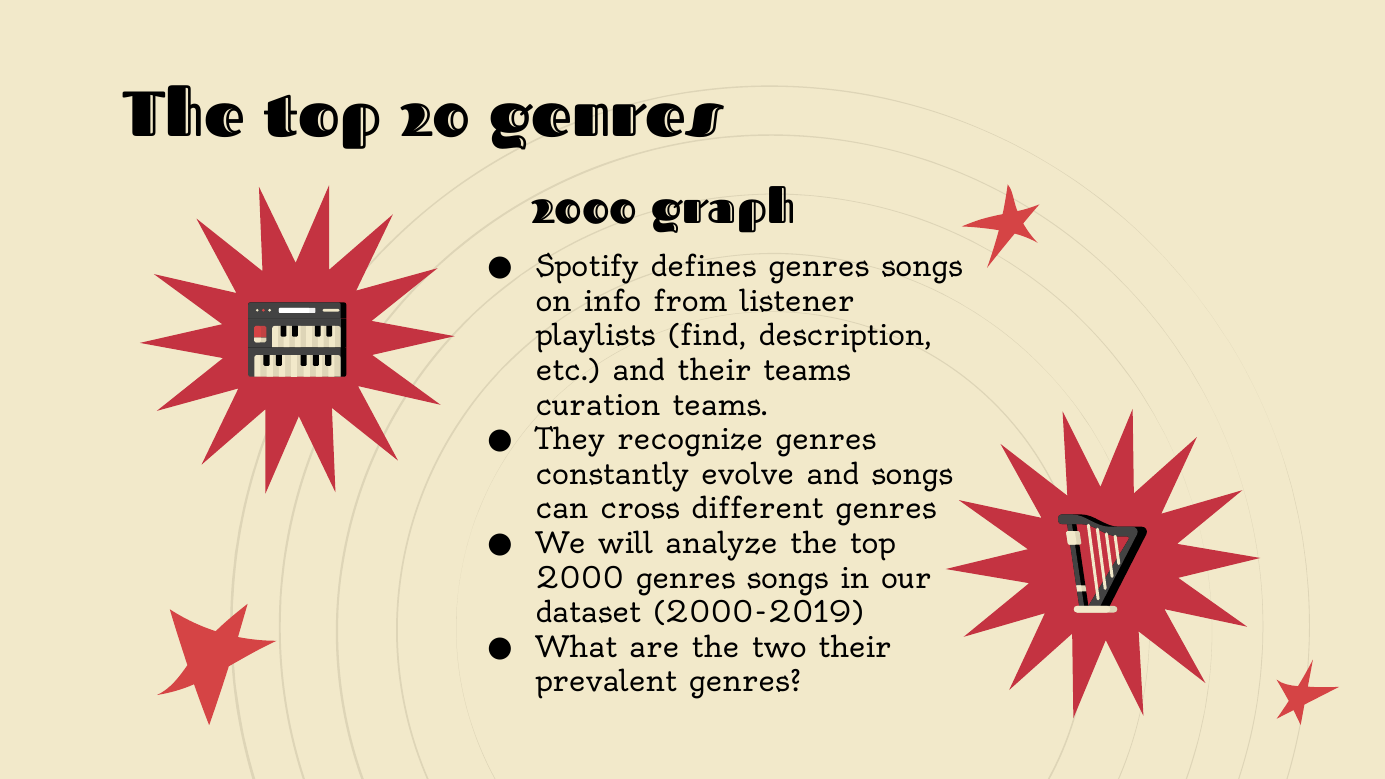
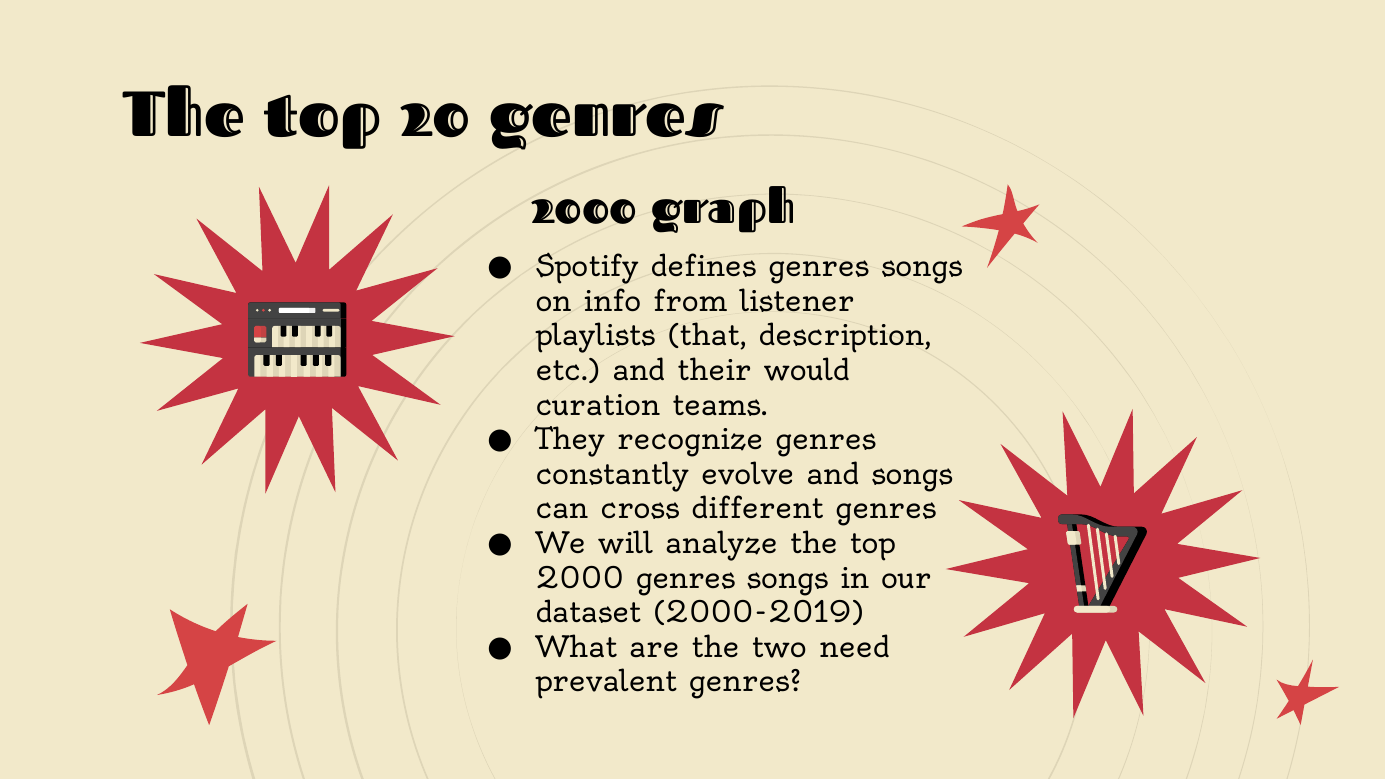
find: find -> that
their teams: teams -> would
two their: their -> need
